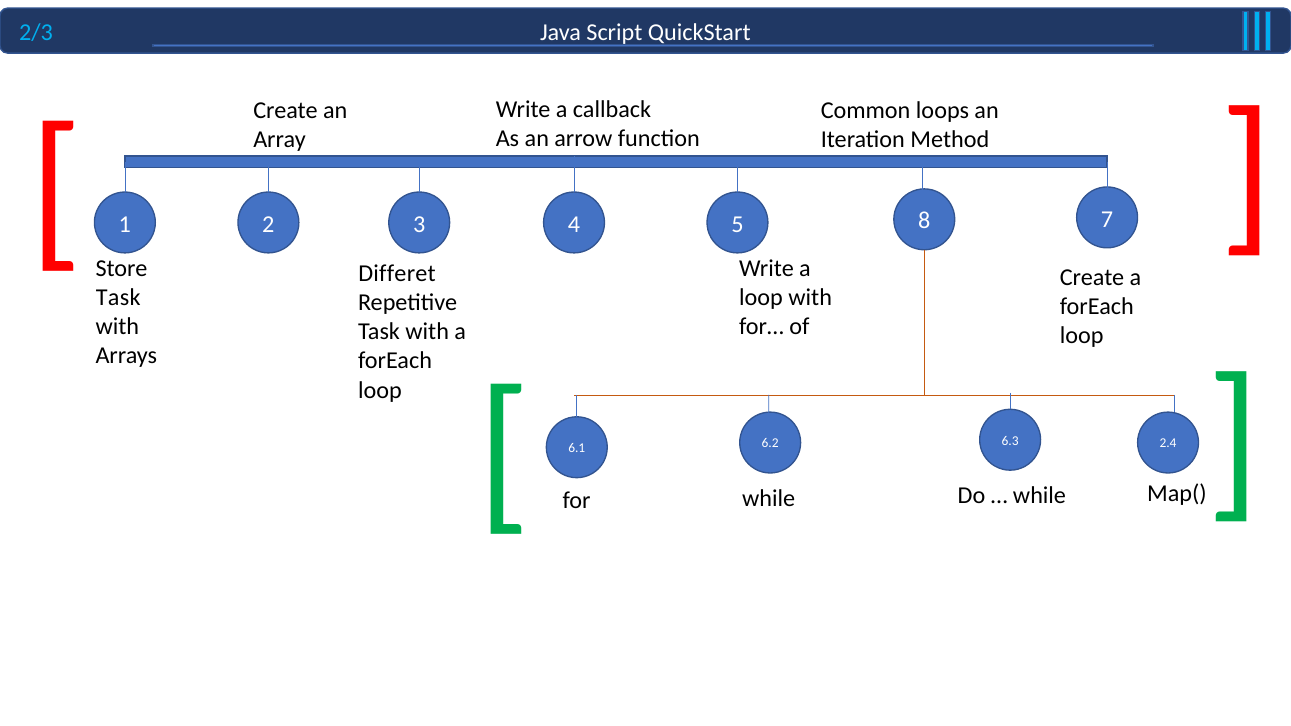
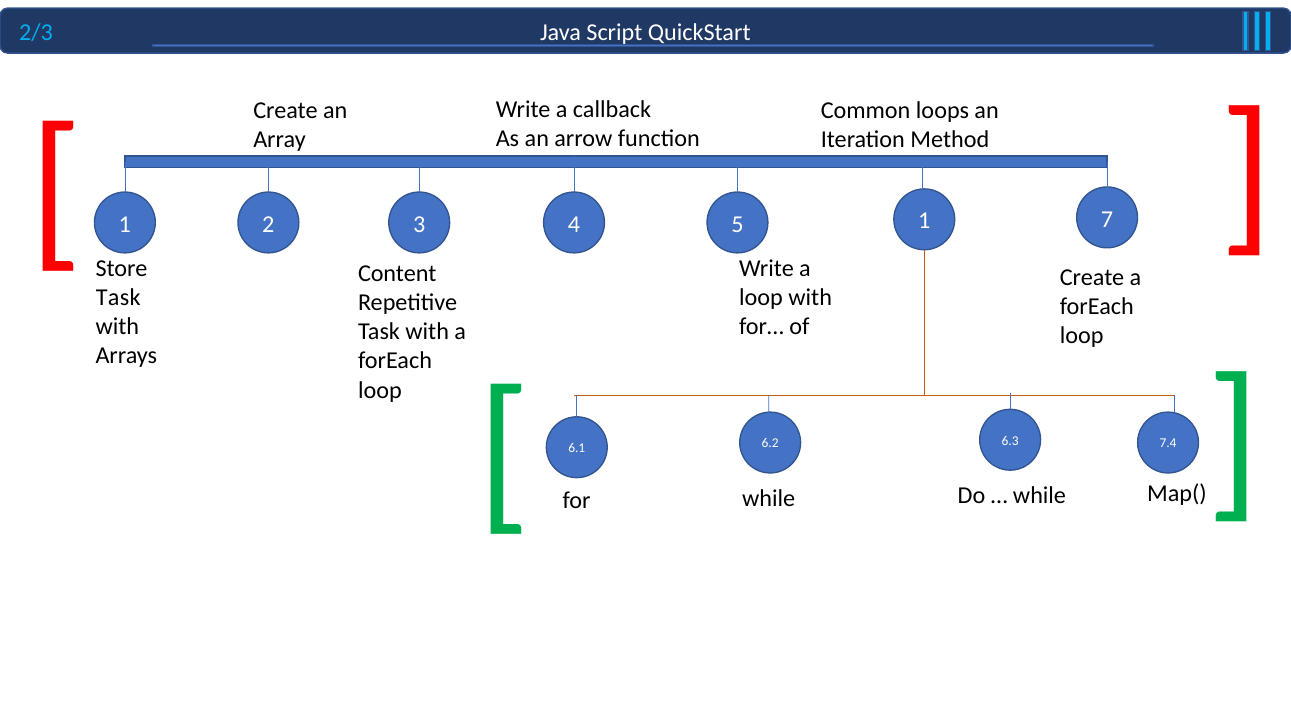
5 8: 8 -> 1
Differet: Differet -> Content
2.4: 2.4 -> 7.4
